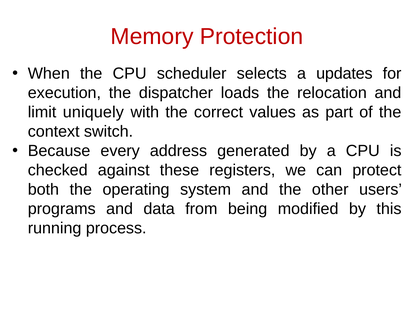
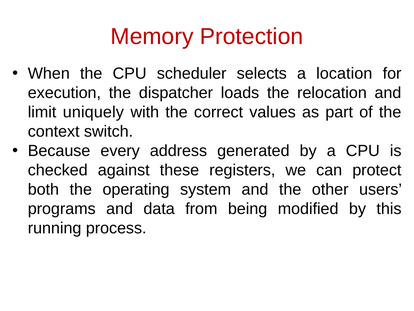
updates: updates -> location
